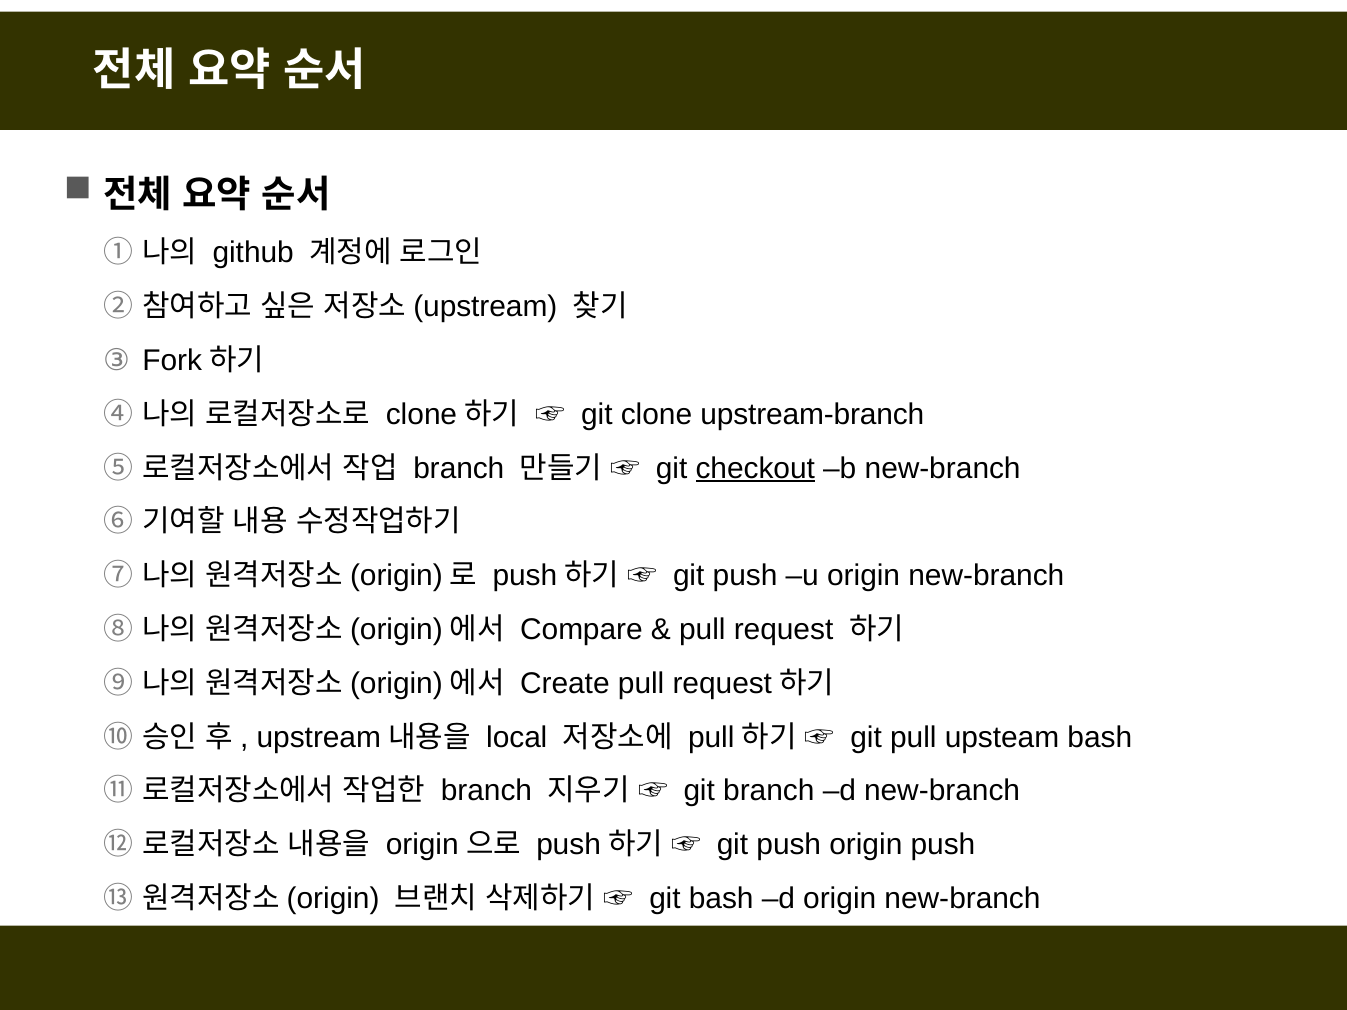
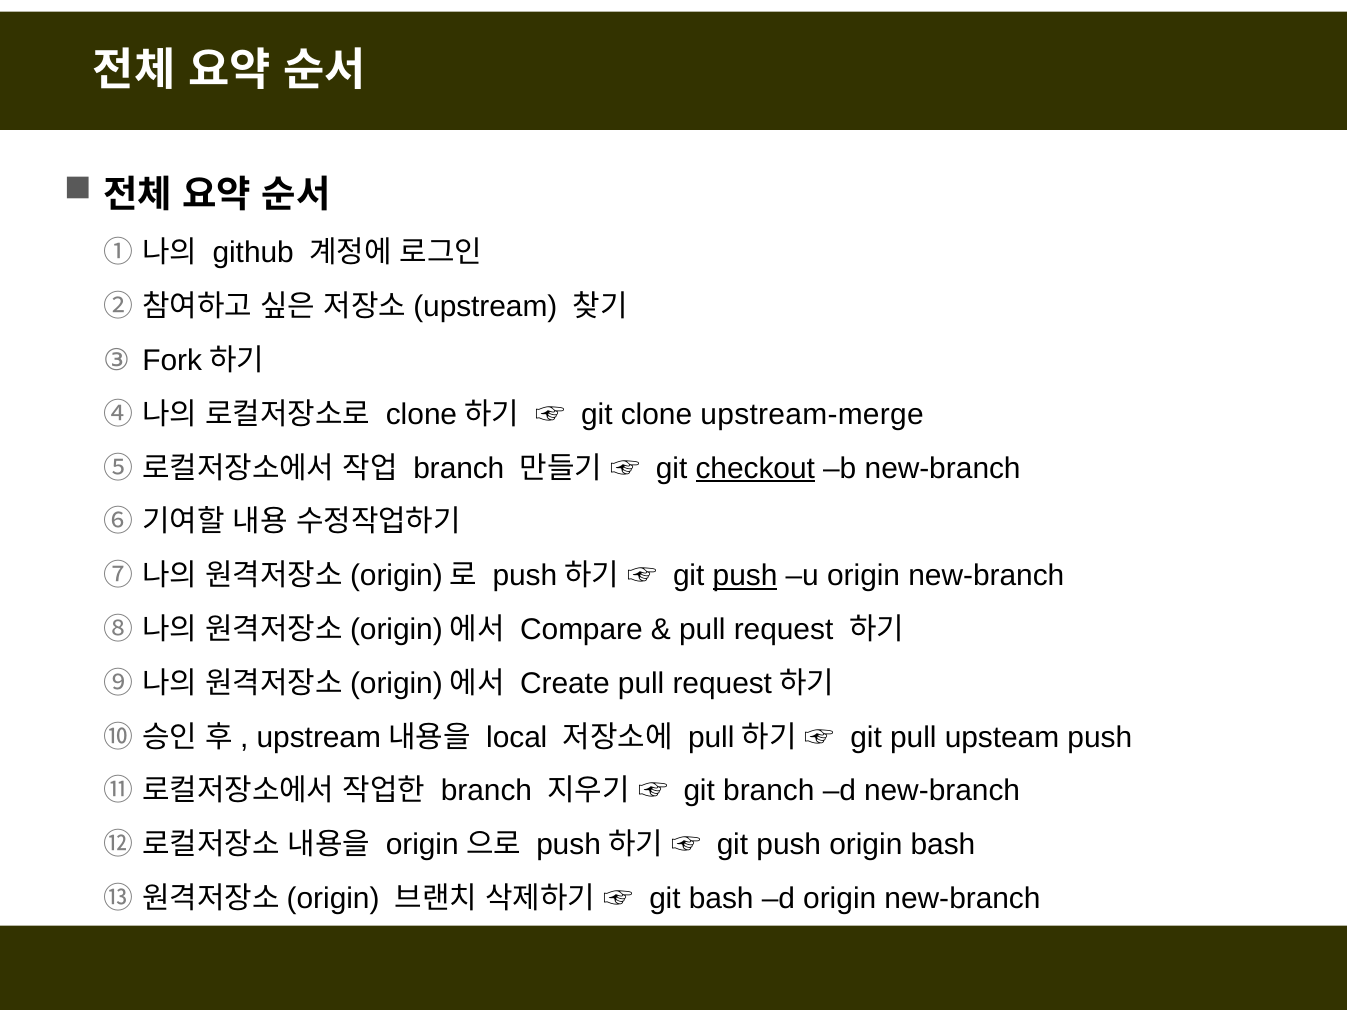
upstream-branch: upstream-branch -> upstream-merge
push at (745, 576) underline: none -> present
upsteam bash: bash -> push
origin push: push -> bash
